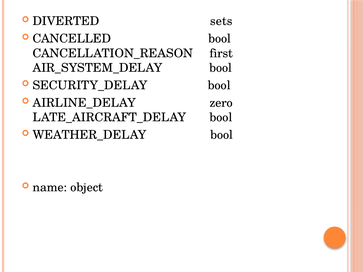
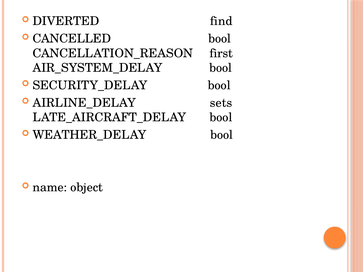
sets: sets -> find
zero: zero -> sets
